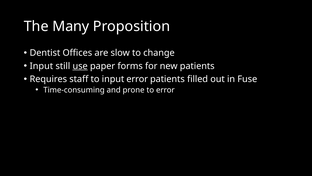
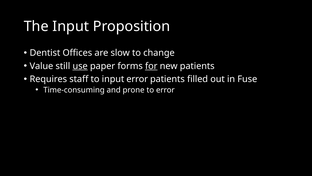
The Many: Many -> Input
Input at (41, 66): Input -> Value
for underline: none -> present
